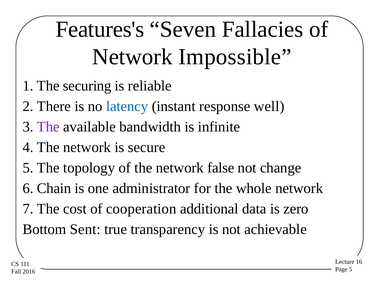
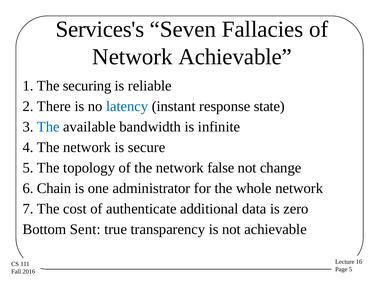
Features's: Features's -> Services's
Network Impossible: Impossible -> Achievable
well: well -> state
The at (48, 127) colour: purple -> blue
cooperation: cooperation -> authenticate
